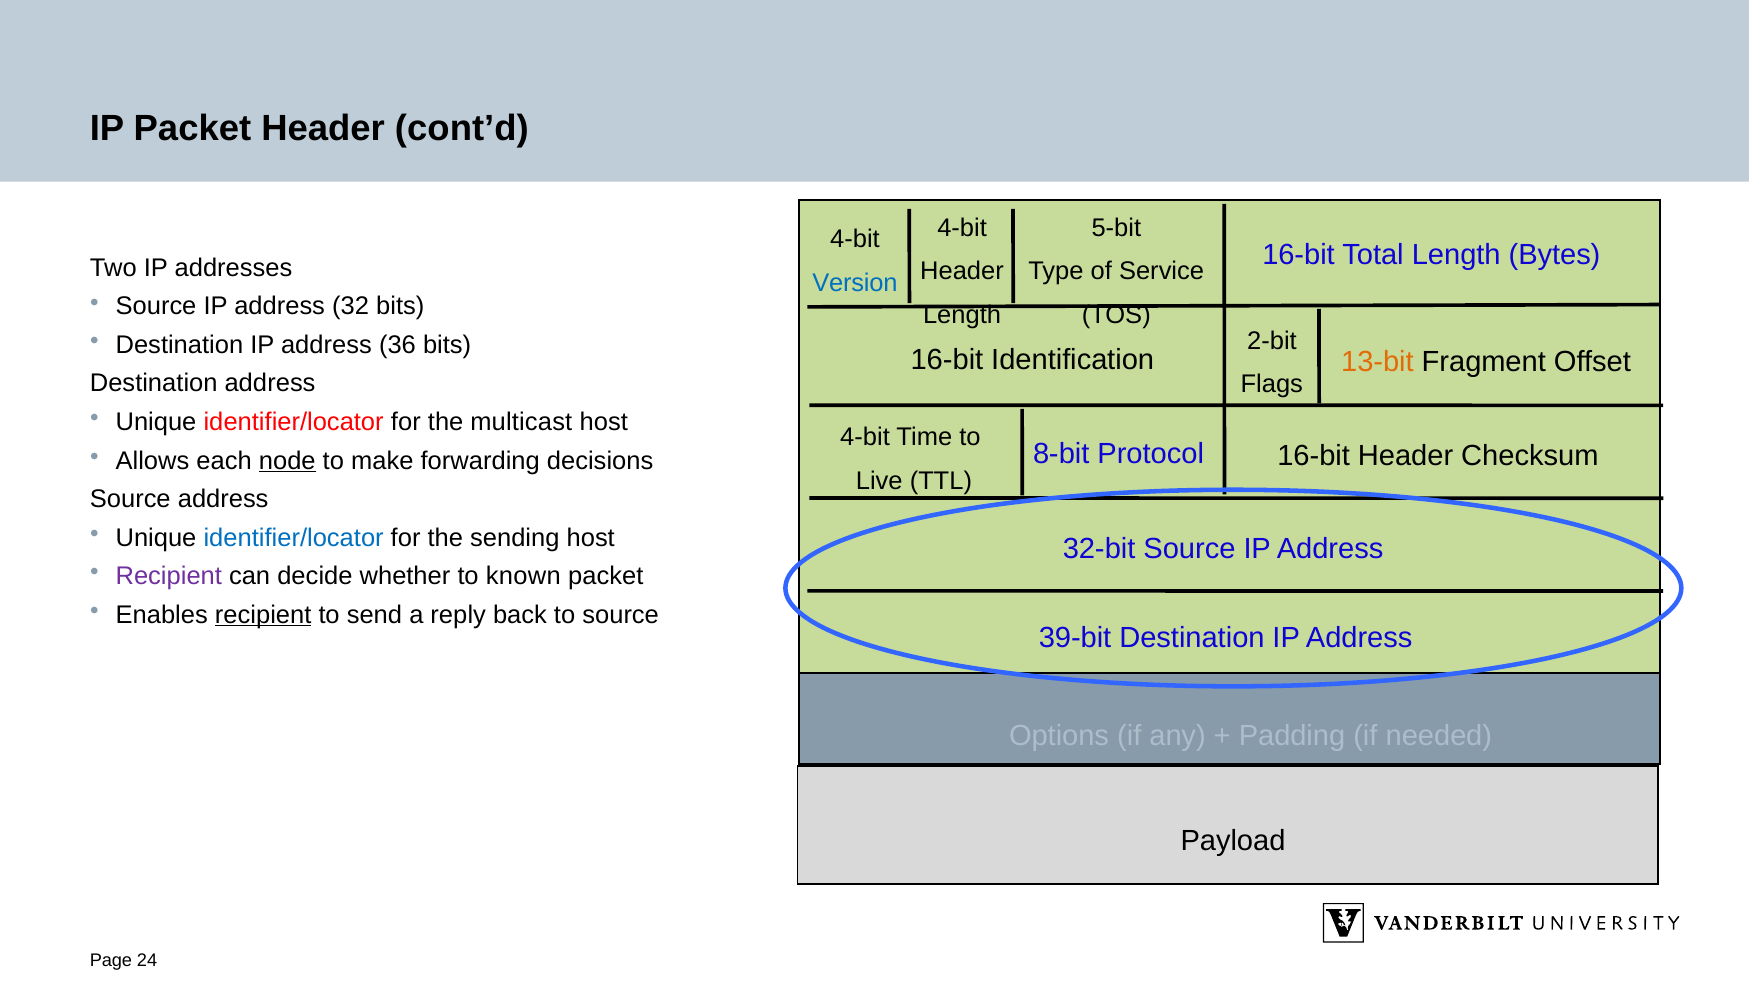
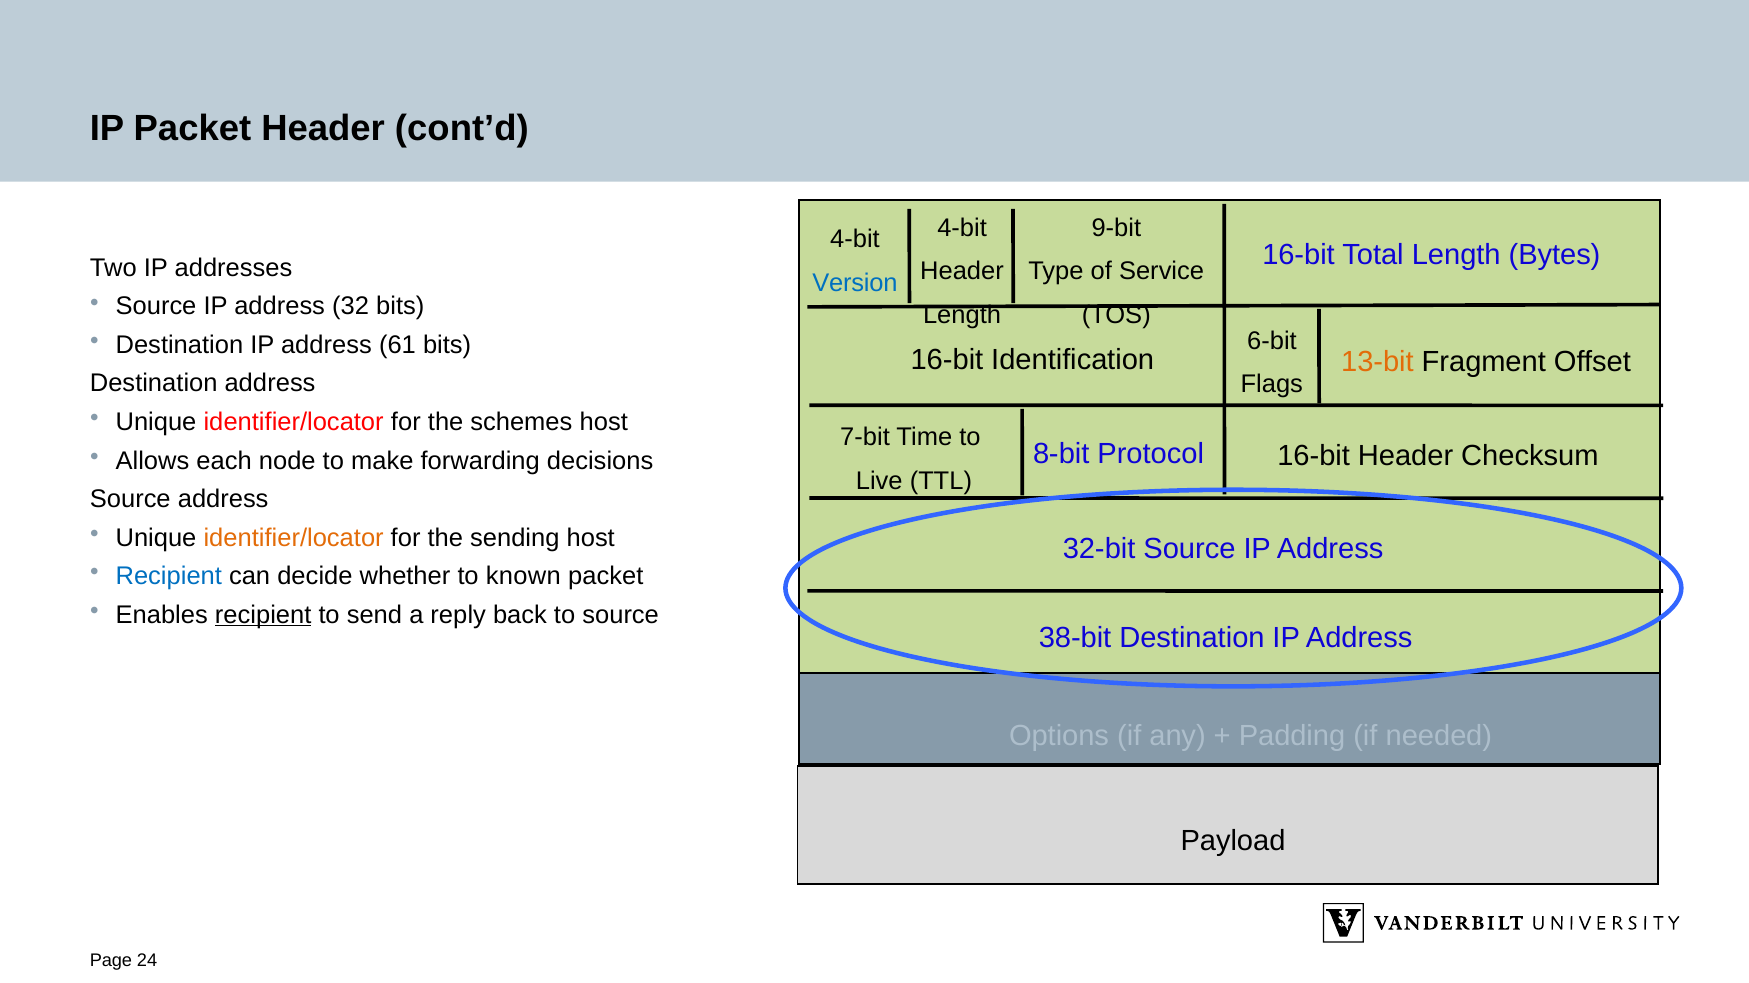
5-bit: 5-bit -> 9-bit
2-bit: 2-bit -> 6-bit
36: 36 -> 61
multicast: multicast -> schemes
4-bit at (865, 438): 4-bit -> 7-bit
node underline: present -> none
identifier/locator at (294, 538) colour: blue -> orange
Recipient at (169, 576) colour: purple -> blue
39-bit: 39-bit -> 38-bit
